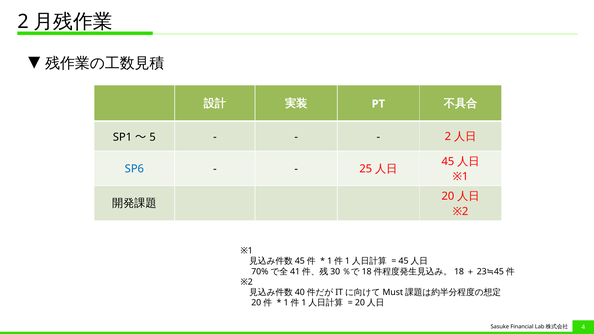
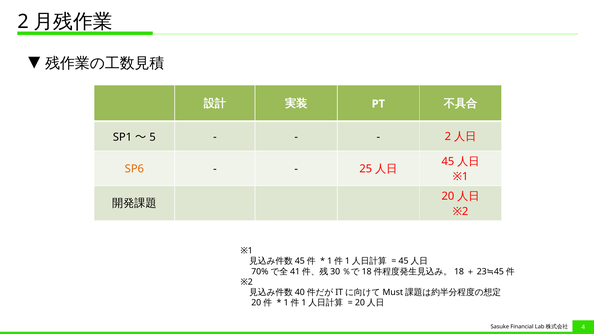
SP6 colour: blue -> orange
